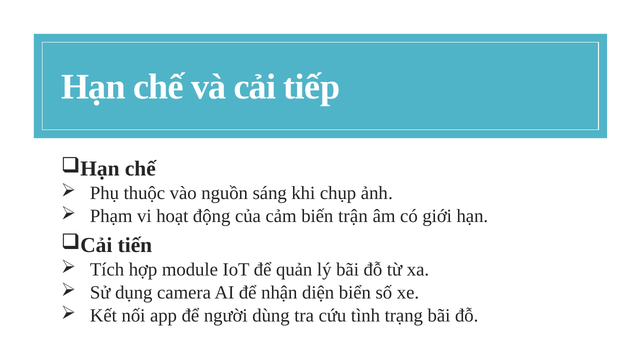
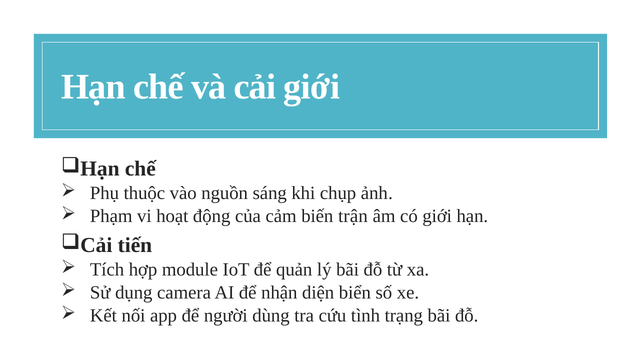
cải tiếp: tiếp -> giới
